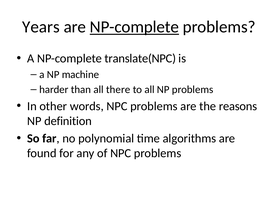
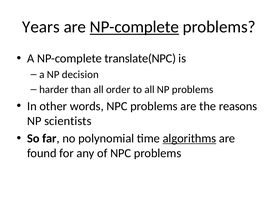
machine: machine -> decision
there: there -> order
definition: definition -> scientists
algorithms underline: none -> present
